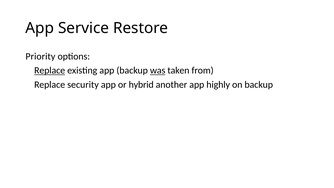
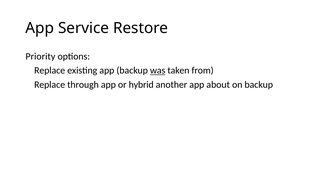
Replace at (50, 70) underline: present -> none
security: security -> through
highly: highly -> about
